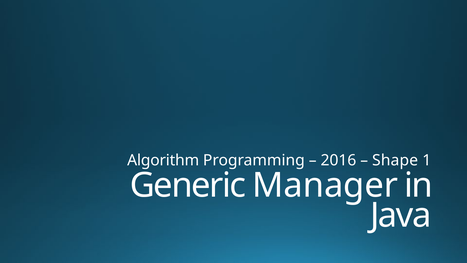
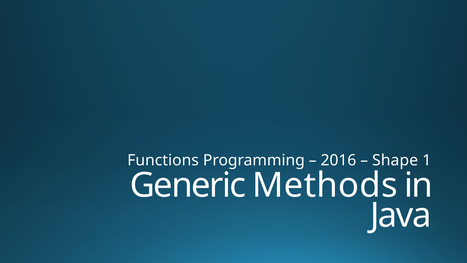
Algorithm: Algorithm -> Functions
Manager: Manager -> Methods
